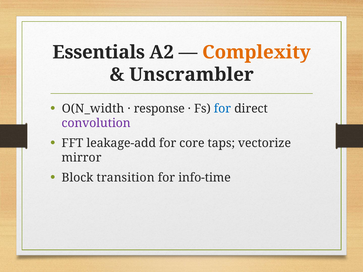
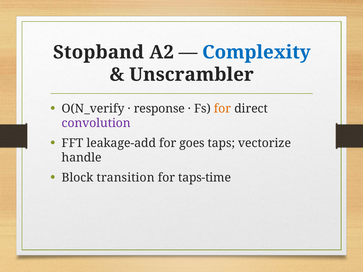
Essentials: Essentials -> Stopband
Complexity colour: orange -> blue
O(N_width: O(N_width -> O(N_verify
for at (223, 109) colour: blue -> orange
core: core -> goes
mirror: mirror -> handle
info-time: info-time -> taps-time
